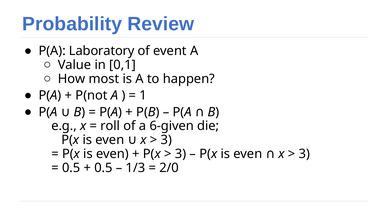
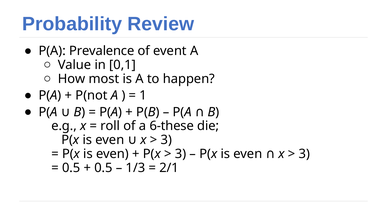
Laboratory: Laboratory -> Prevalence
6-given: 6-given -> 6-these
2/0: 2/0 -> 2/1
